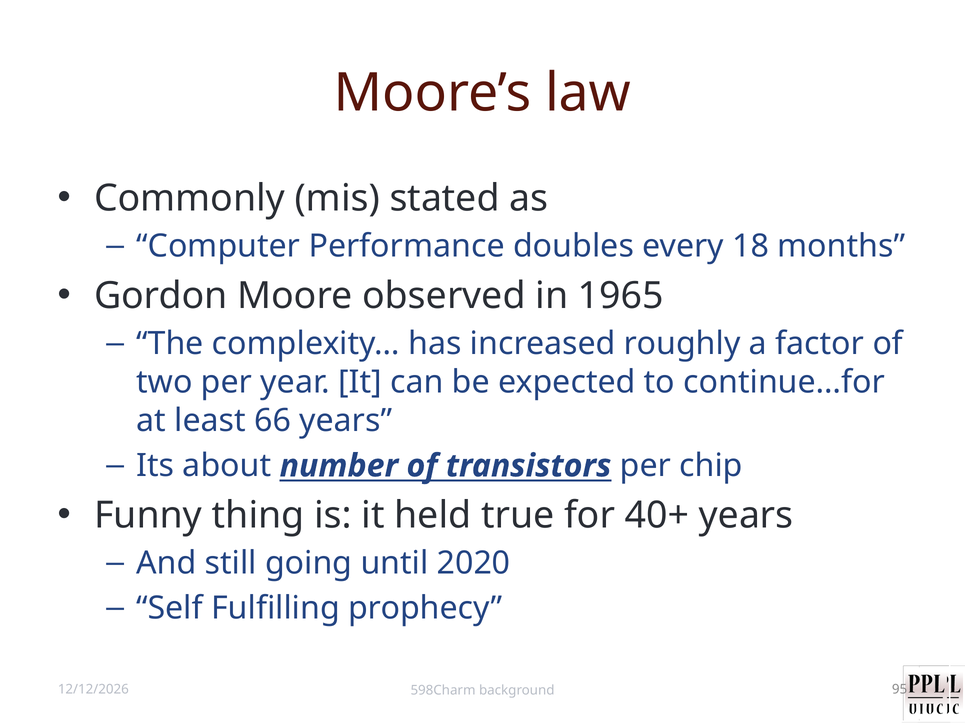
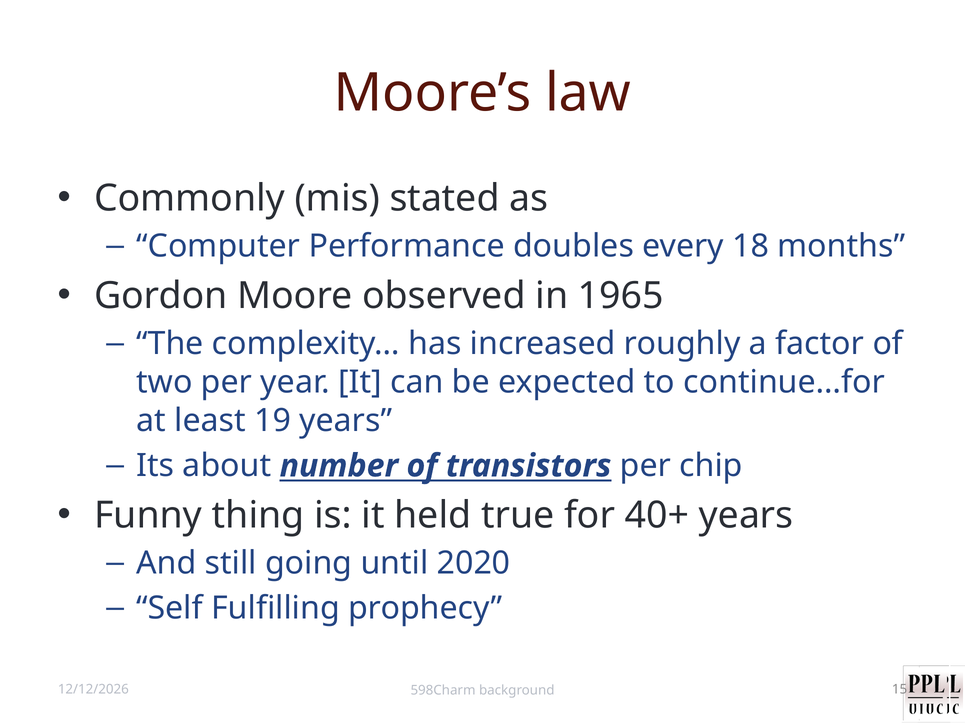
66: 66 -> 19
95: 95 -> 15
